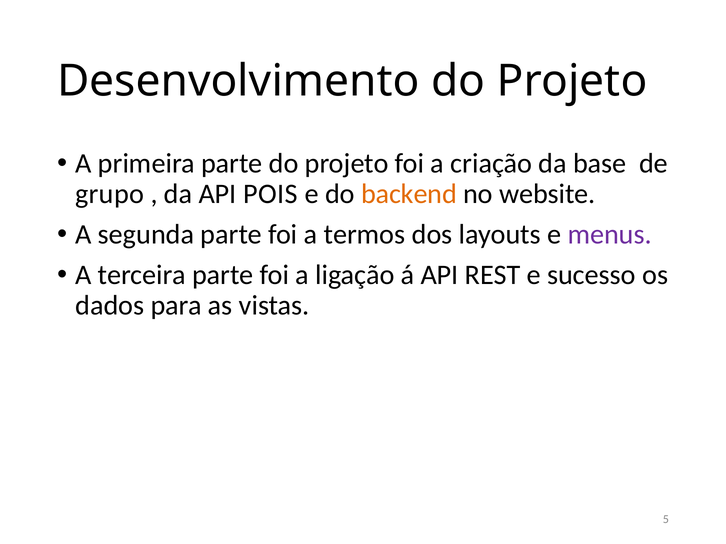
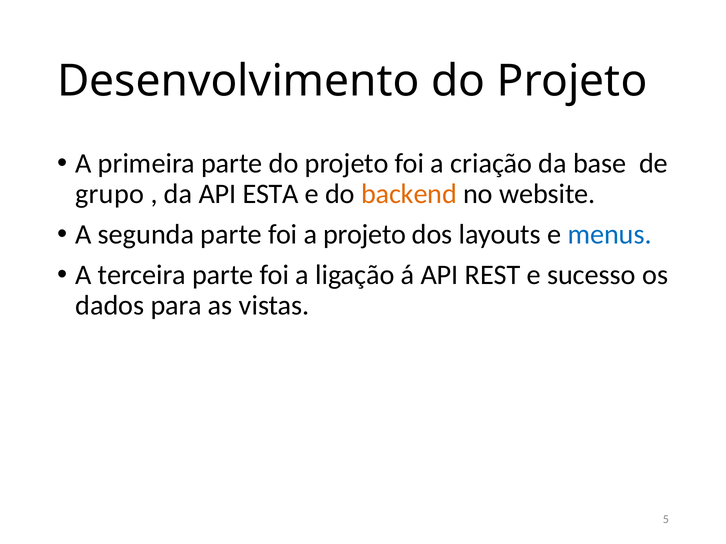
POIS: POIS -> ESTA
a termos: termos -> projeto
menus colour: purple -> blue
